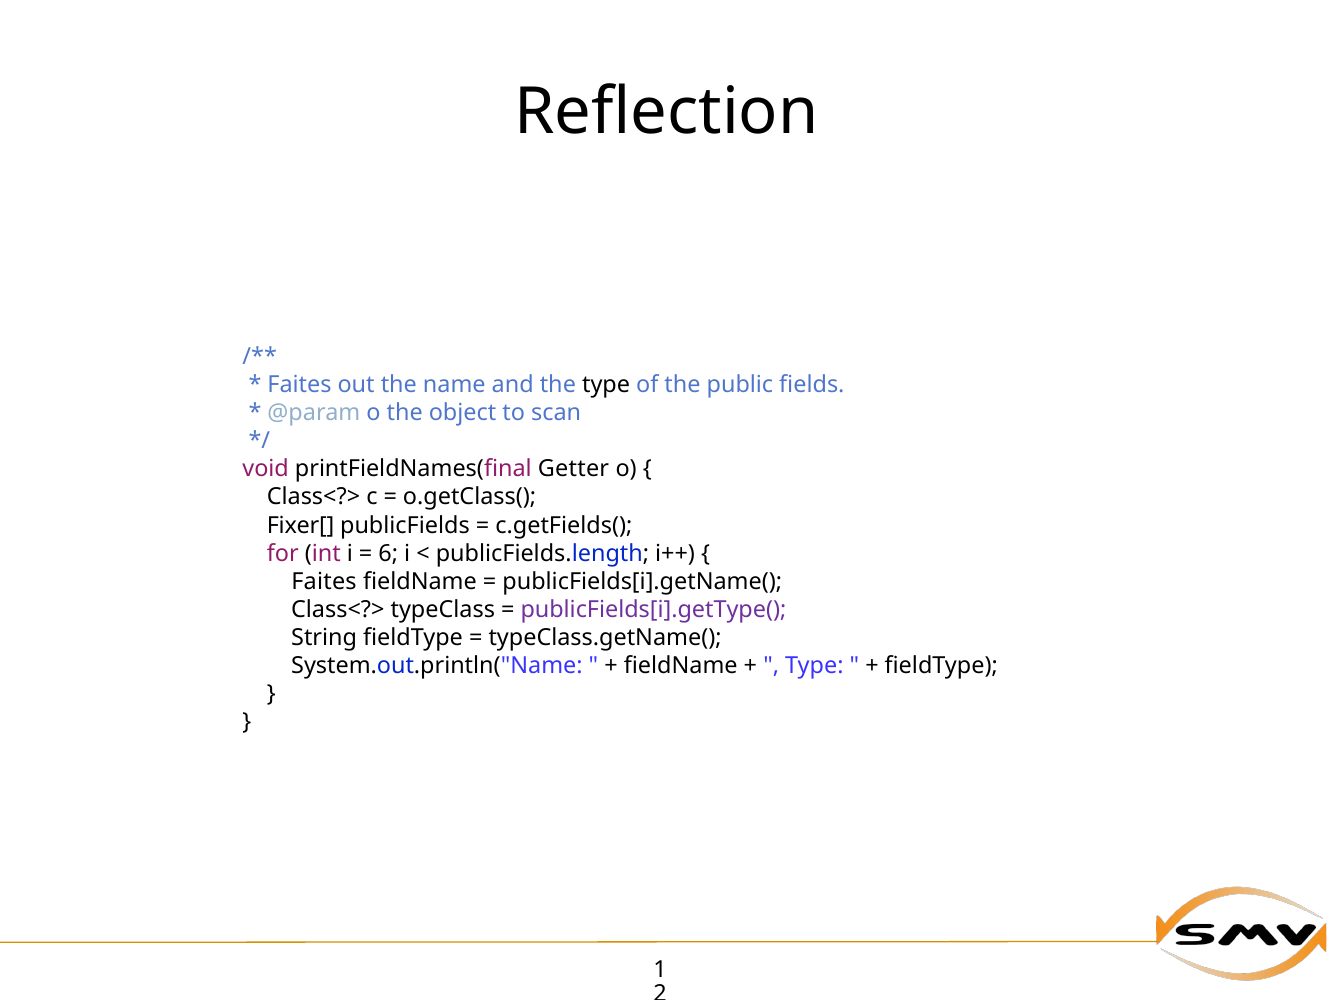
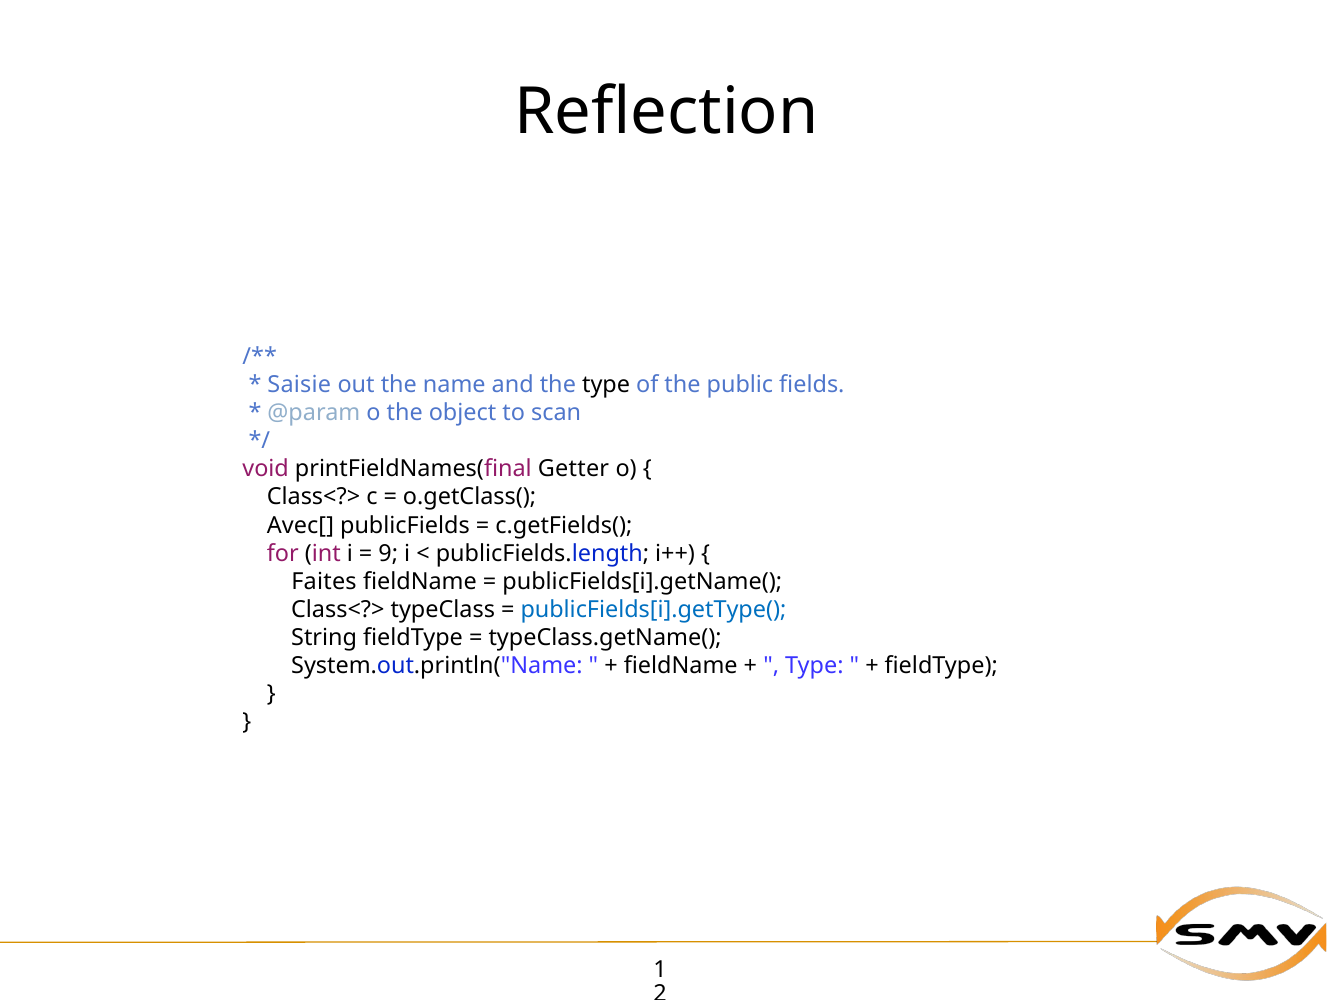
Faites at (299, 385): Faites -> Saisie
Fixer[: Fixer[ -> Avec[
6: 6 -> 9
publicFields[i].getType( colour: purple -> blue
